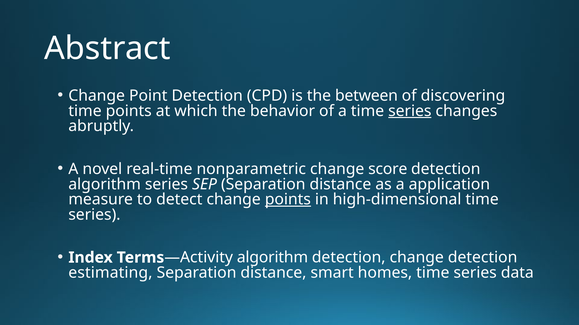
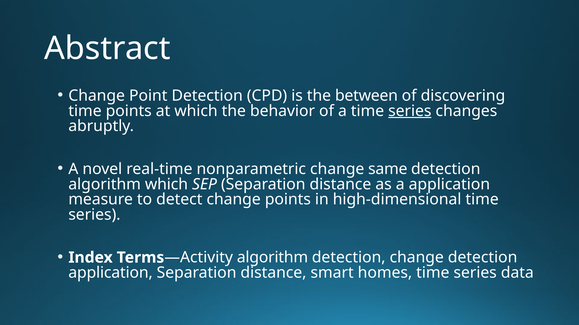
score: score -> same
algorithm series: series -> which
points at (288, 200) underline: present -> none
estimating at (110, 273): estimating -> application
